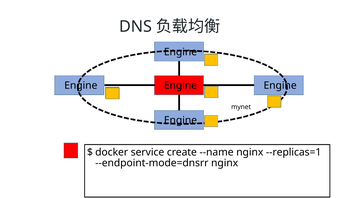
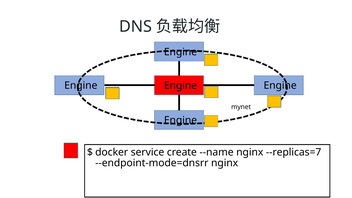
--replicas=1: --replicas=1 -> --replicas=7
